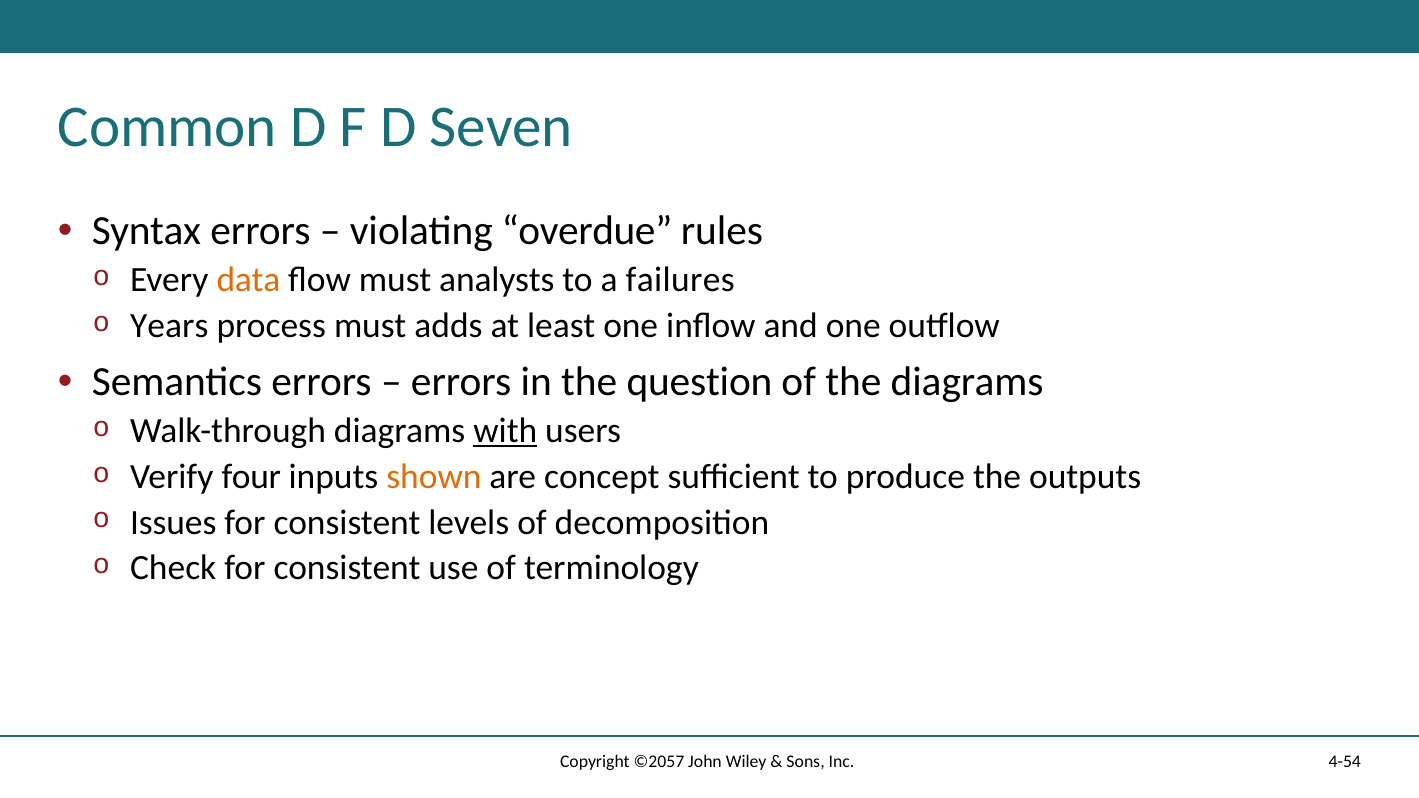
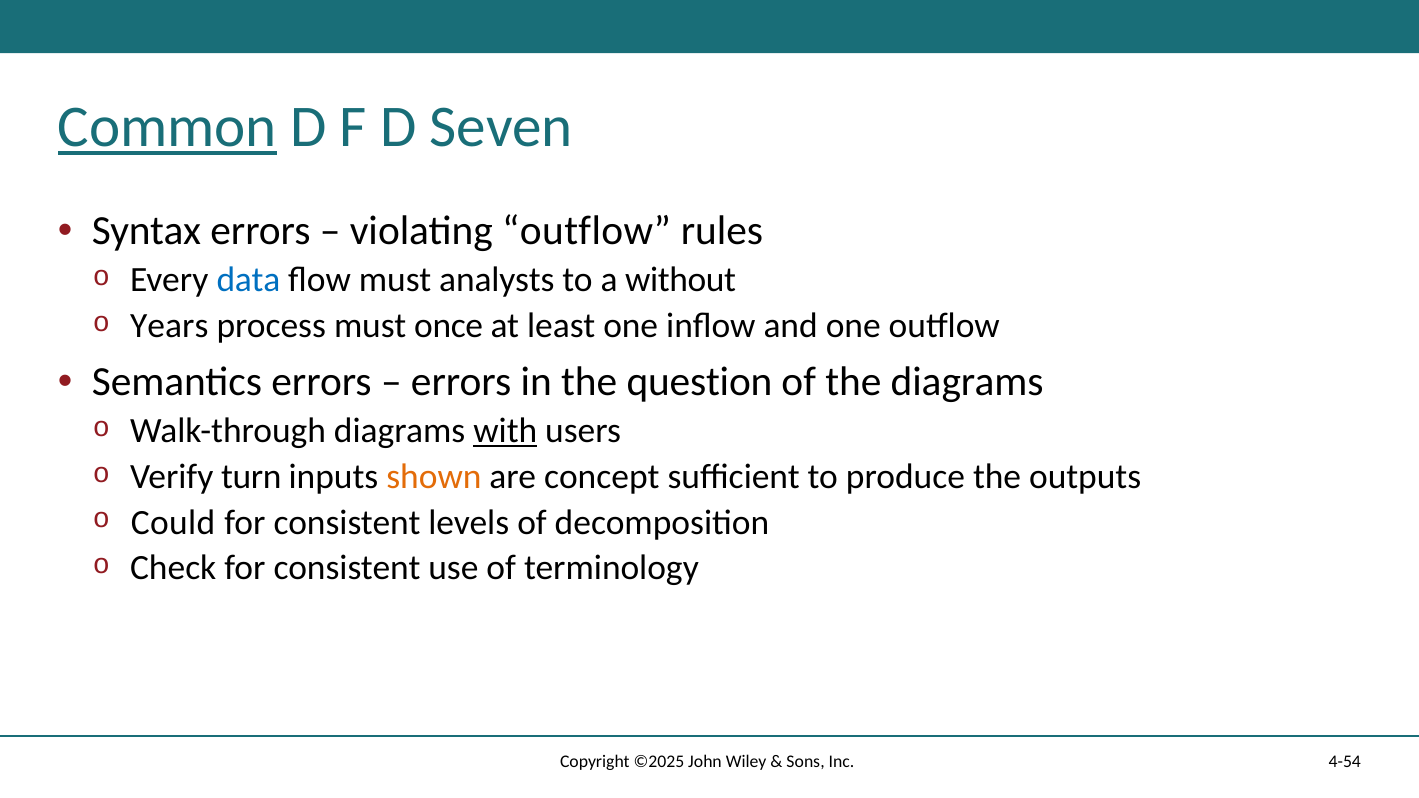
Common underline: none -> present
violating overdue: overdue -> outflow
data colour: orange -> blue
failures: failures -> without
adds: adds -> once
four: four -> turn
Issues: Issues -> Could
©2057: ©2057 -> ©2025
